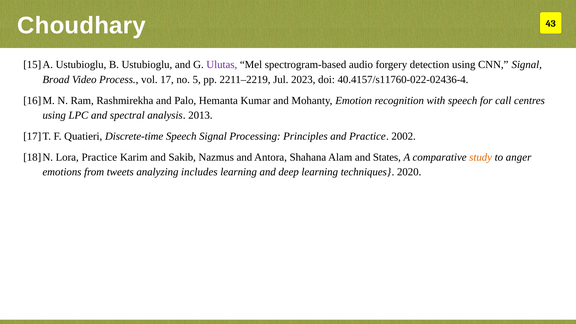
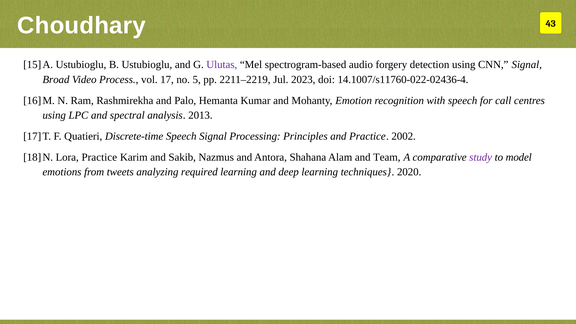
40.4157/s11760-022-02436-4: 40.4157/s11760-022-02436-4 -> 14.1007/s11760-022-02436-4
States: States -> Team
study colour: orange -> purple
anger: anger -> model
includes: includes -> required
